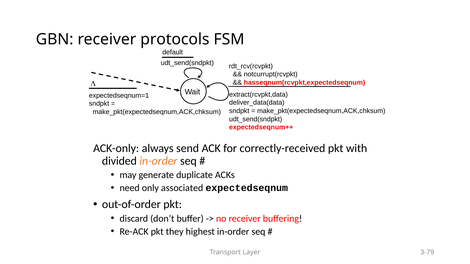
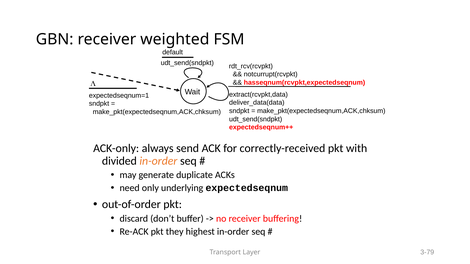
protocols: protocols -> weighted
associated: associated -> underlying
